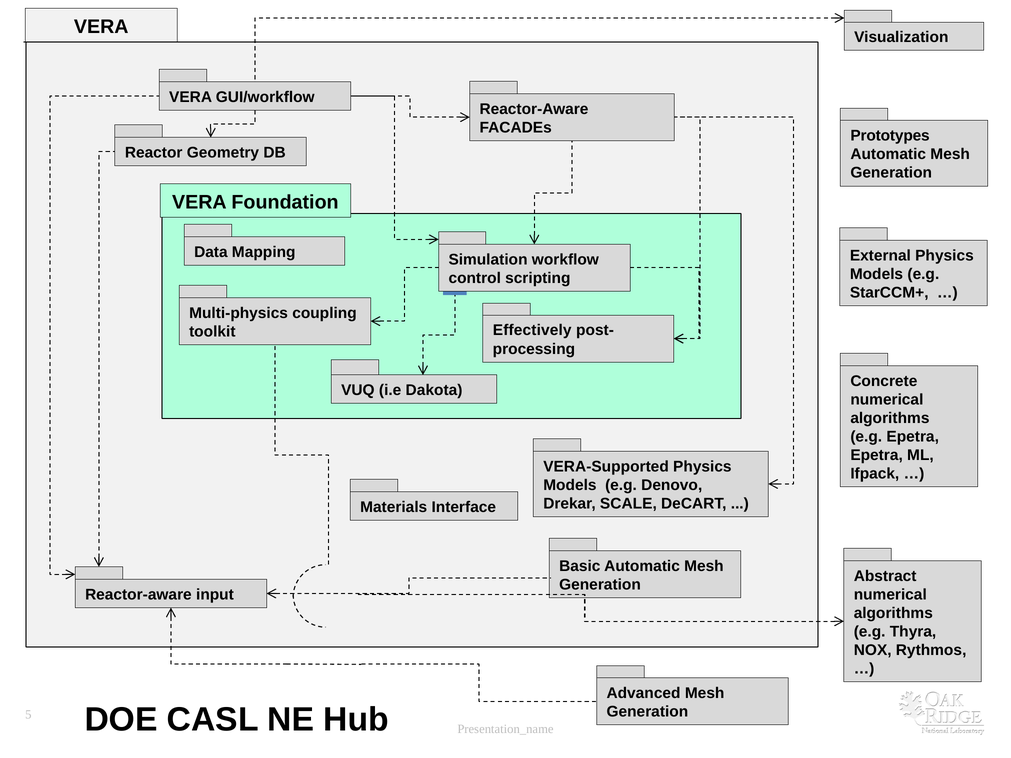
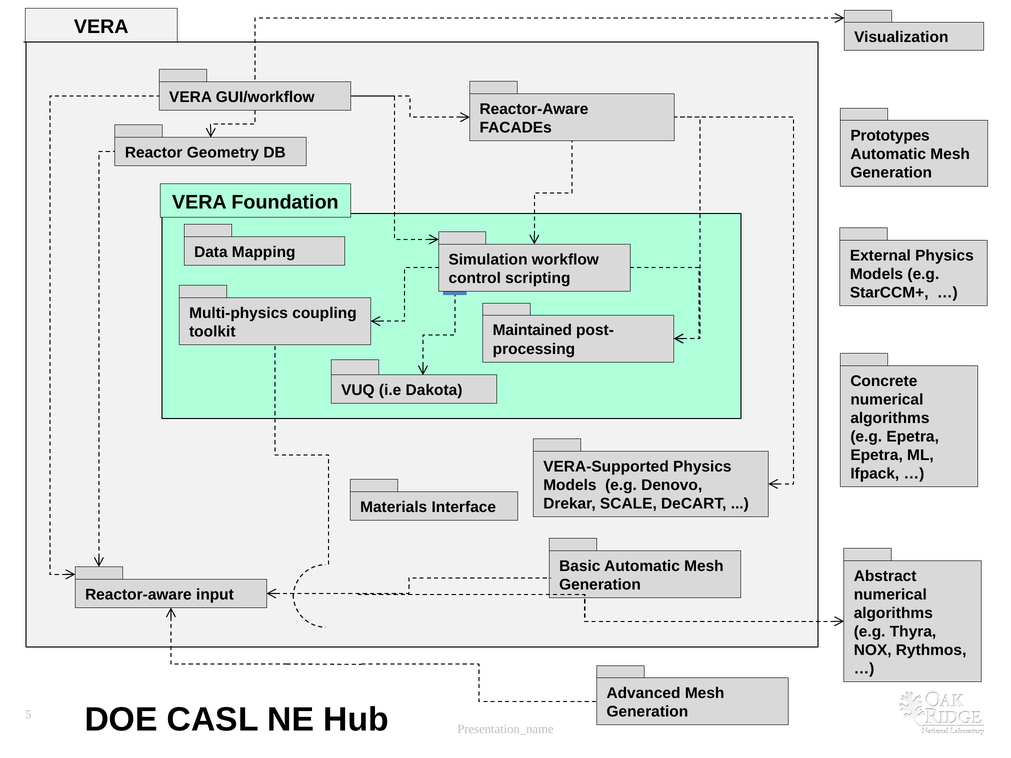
Effectively: Effectively -> Maintained
